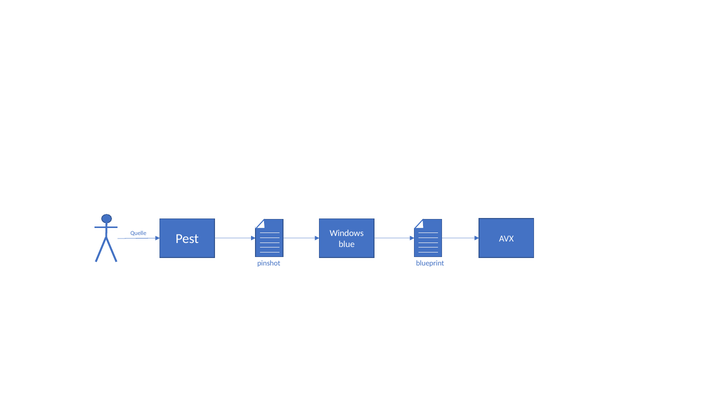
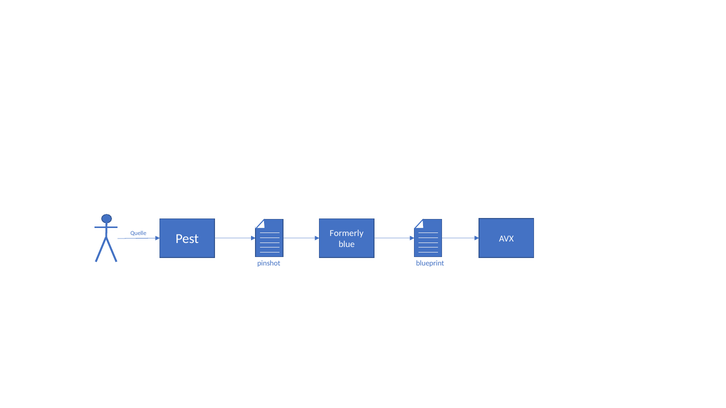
Windows: Windows -> Formerly
